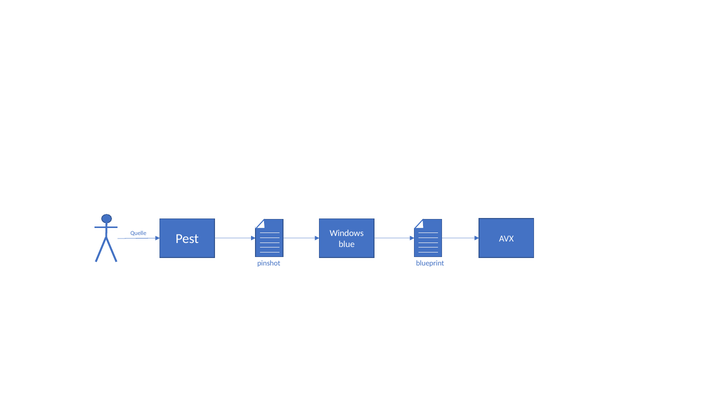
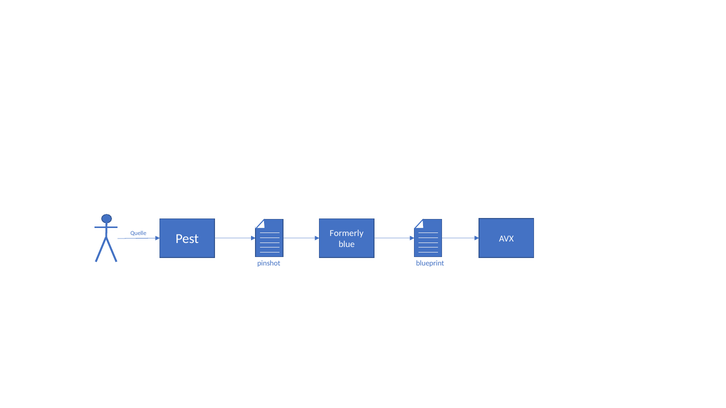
Windows: Windows -> Formerly
